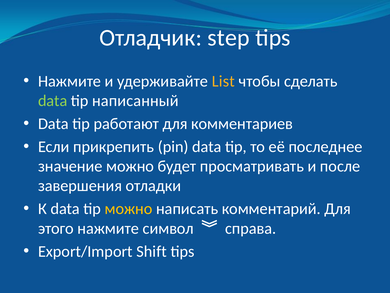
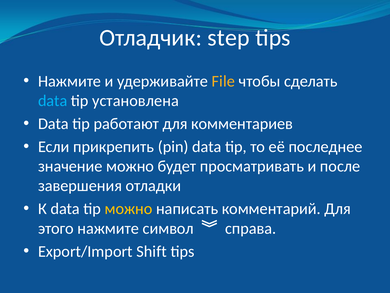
List: List -> File
data at (53, 101) colour: light green -> light blue
написанный: написанный -> установлена
